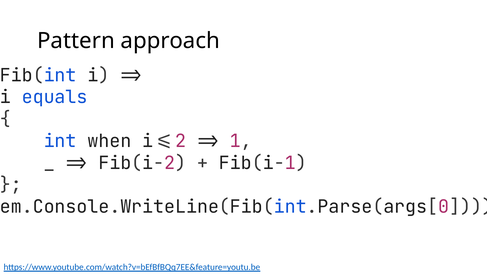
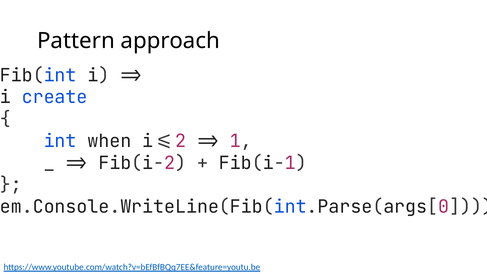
equals: equals -> create
